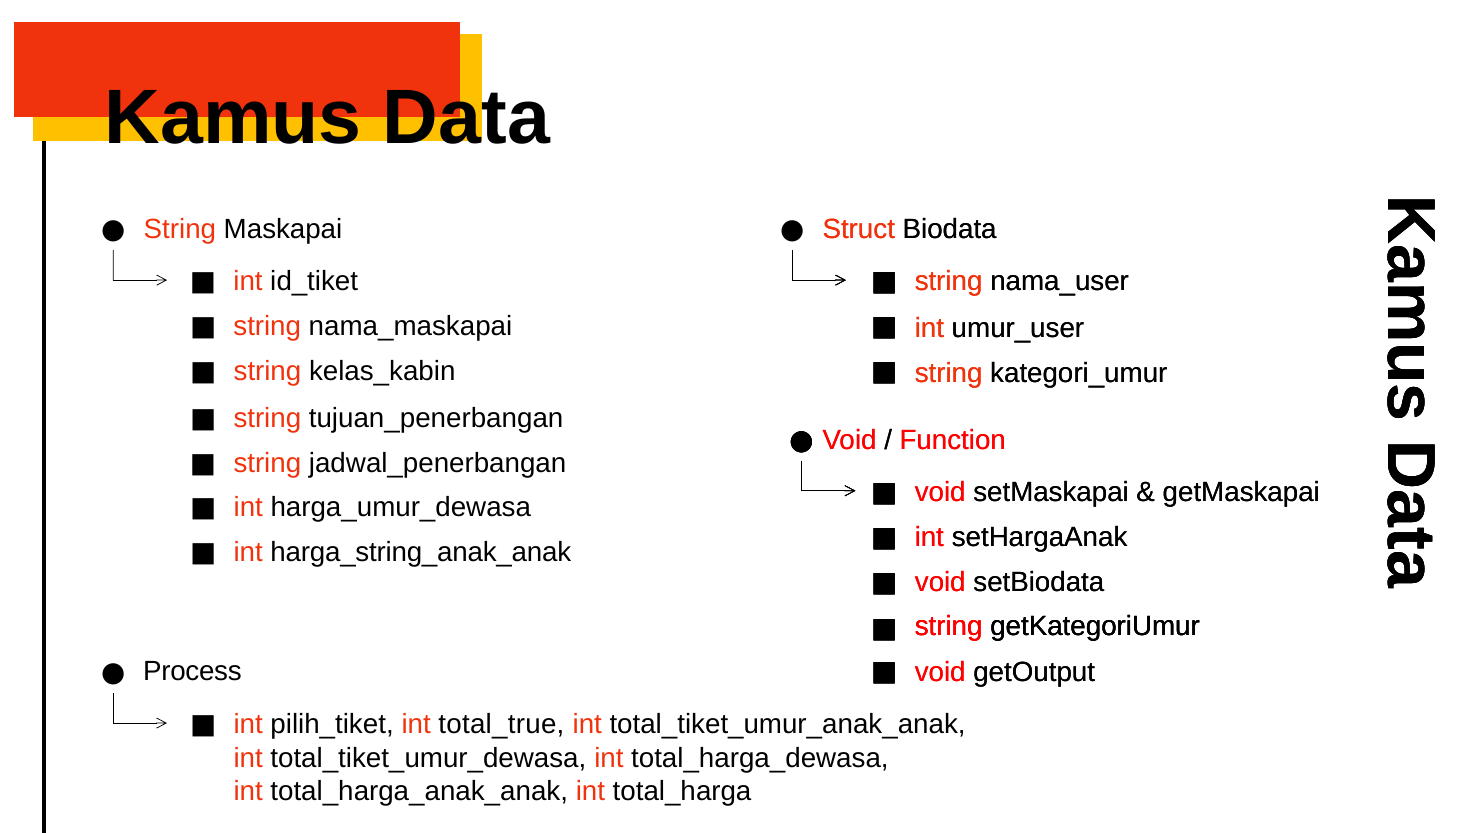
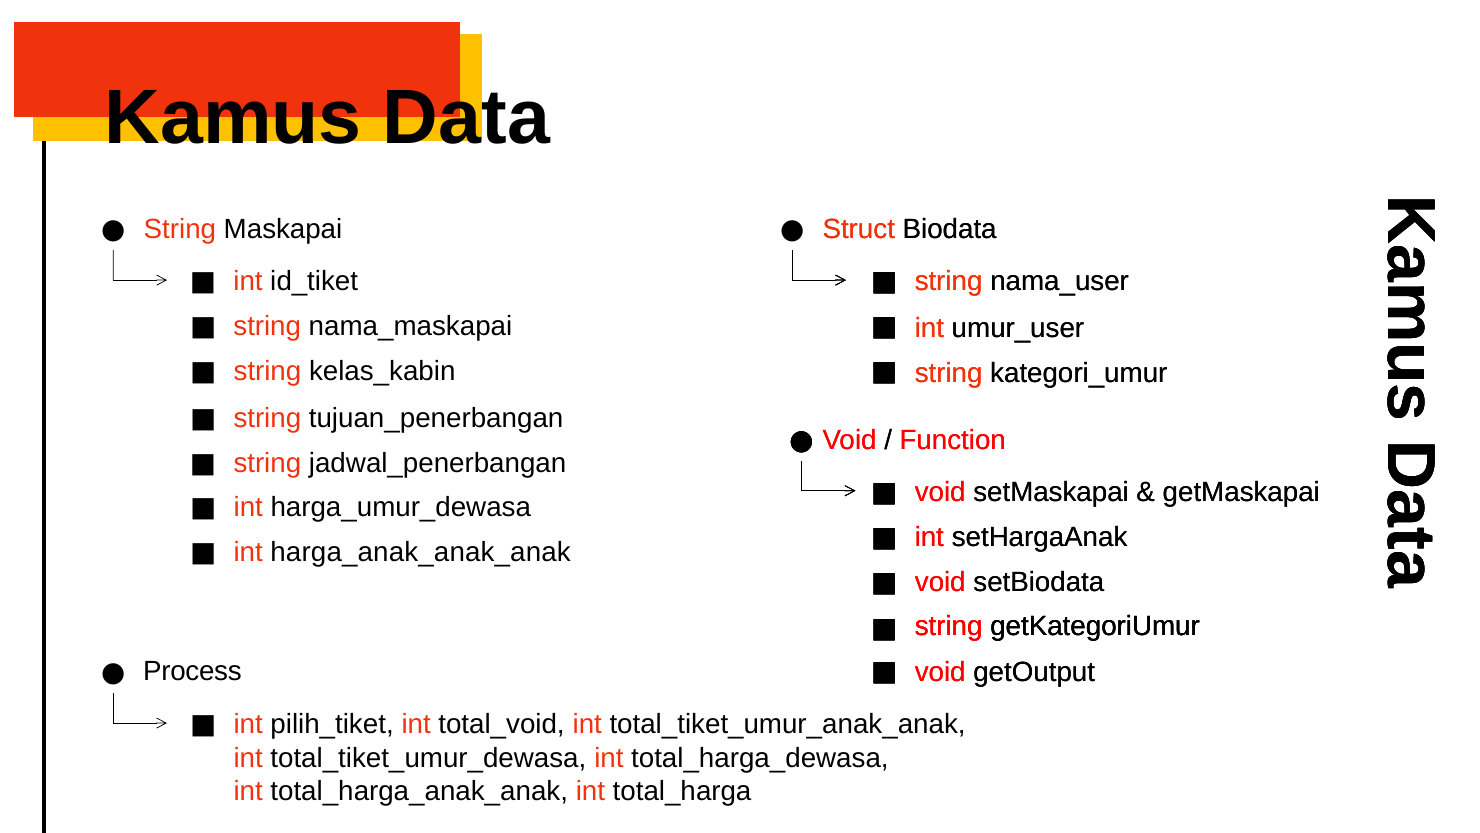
harga_string_anak_anak: harga_string_anak_anak -> harga_anak_anak_anak
total_true: total_true -> total_void
